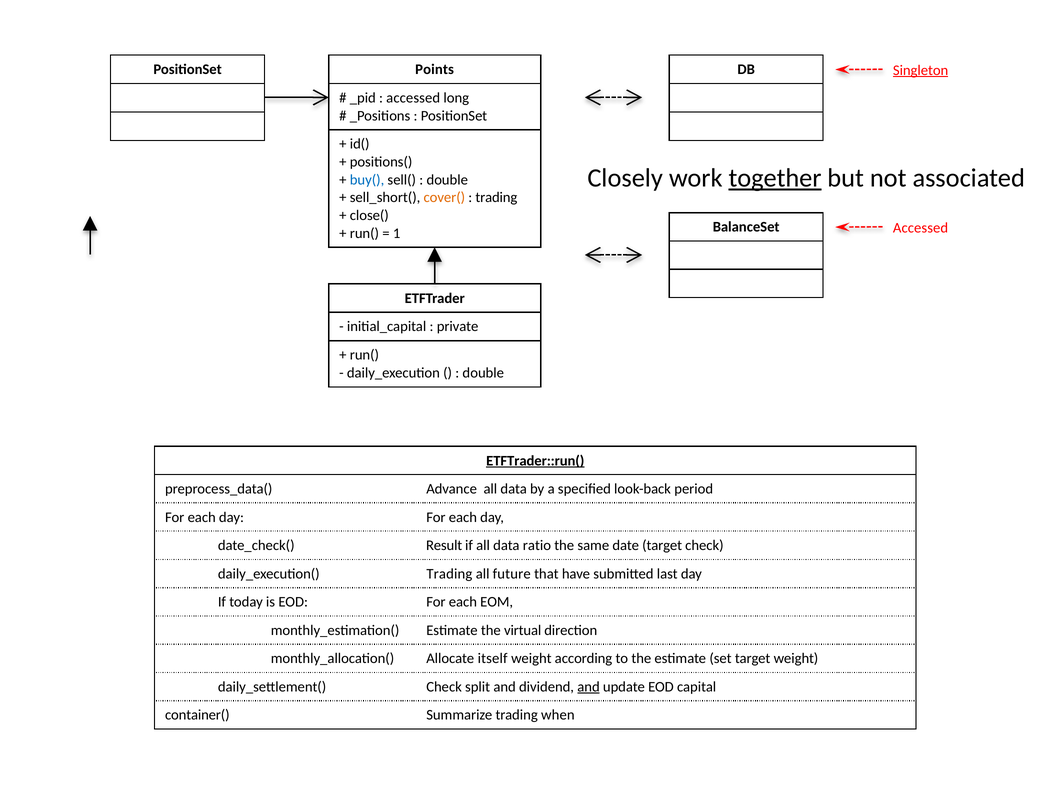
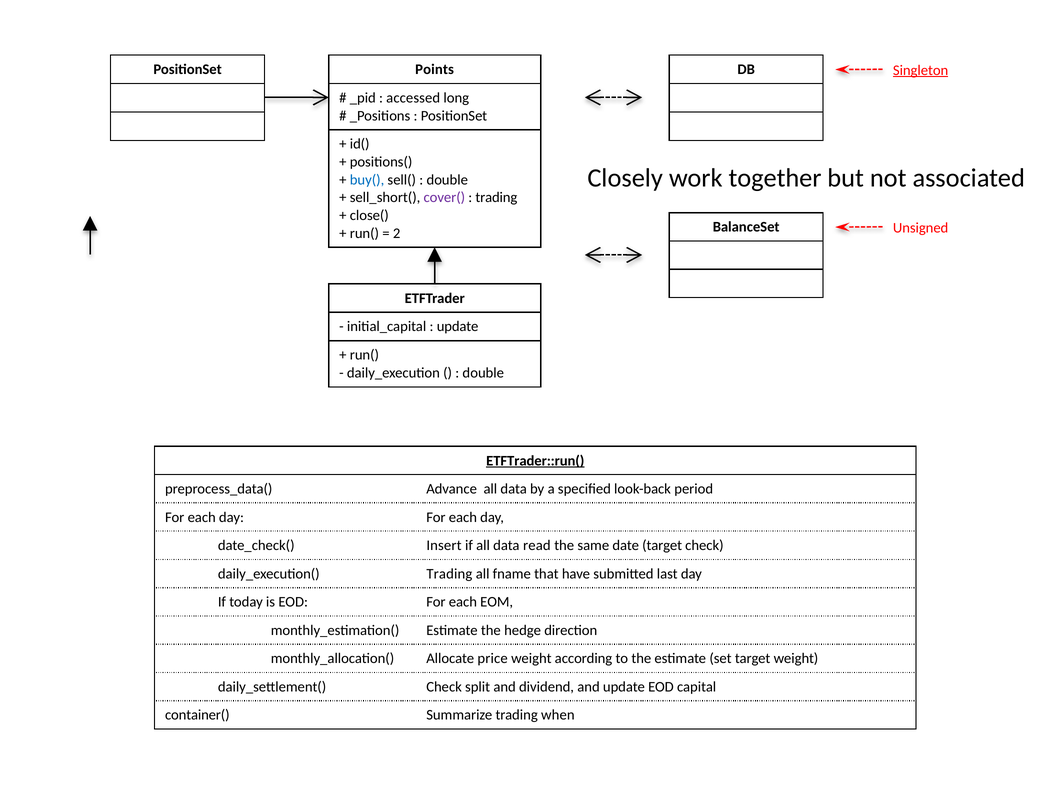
together underline: present -> none
cover( colour: orange -> purple
BalanceSet Accessed: Accessed -> Unsigned
1: 1 -> 2
private at (458, 327): private -> update
Result: Result -> Insert
ratio: ratio -> read
future: future -> fname
virtual: virtual -> hedge
itself: itself -> price
and at (589, 687) underline: present -> none
